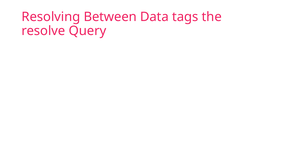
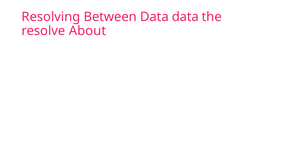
Data tags: tags -> data
Query: Query -> About
